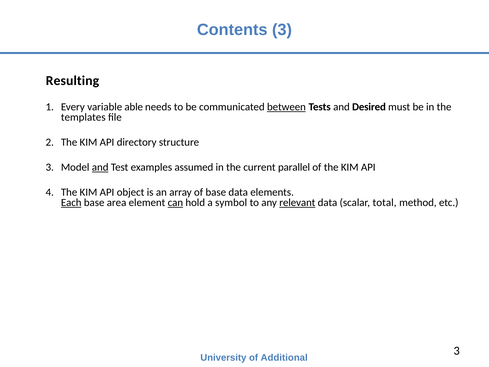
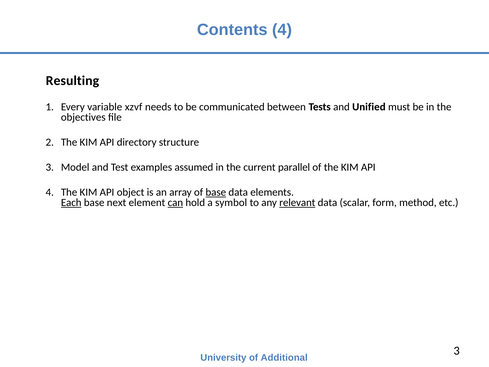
Contents 3: 3 -> 4
able: able -> xzvf
between underline: present -> none
Desired: Desired -> Unified
templates: templates -> objectives
and at (100, 167) underline: present -> none
base at (216, 192) underline: none -> present
area: area -> next
total: total -> form
